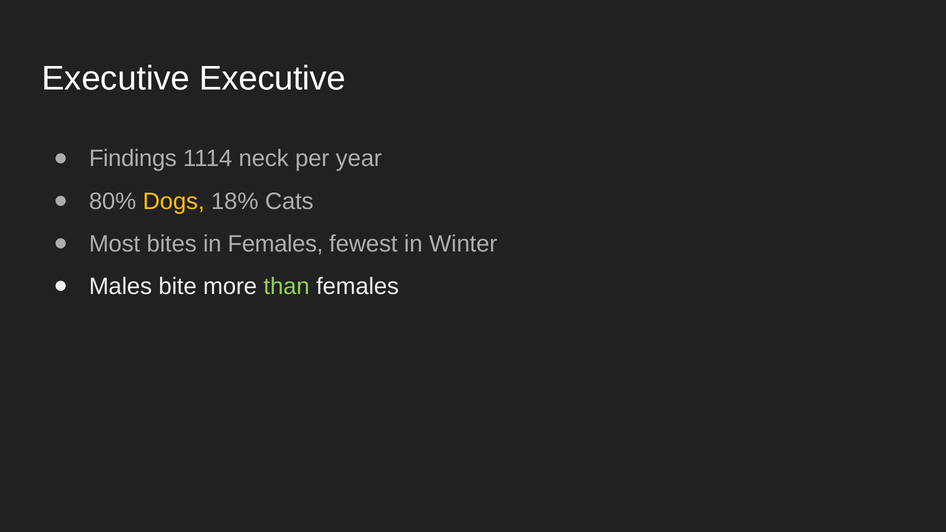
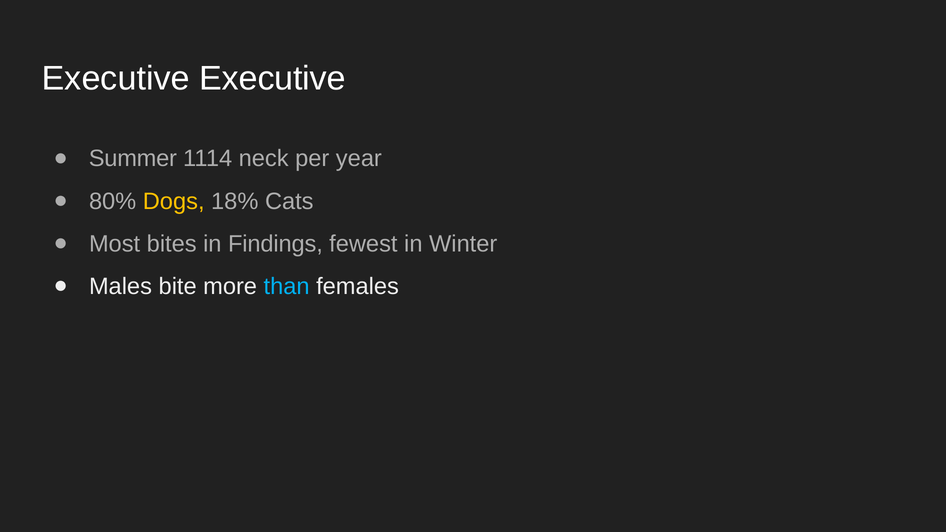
Findings: Findings -> Summer
in Females: Females -> Findings
than colour: light green -> light blue
